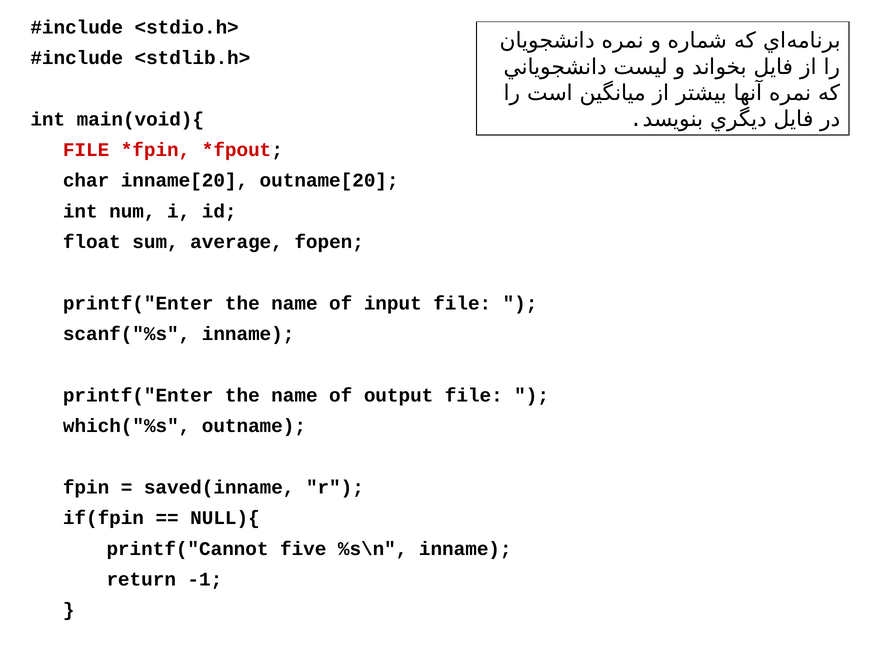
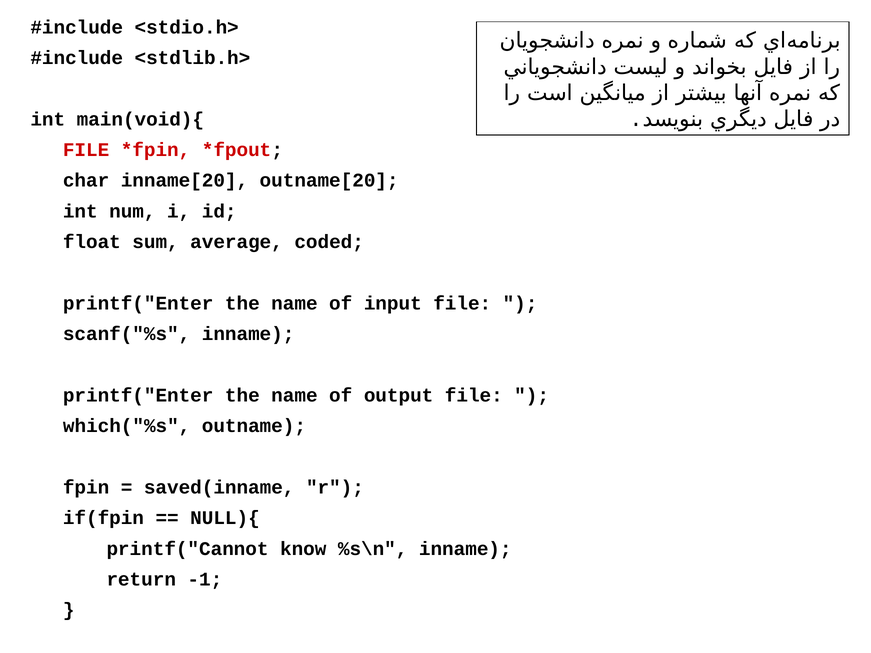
fopen: fopen -> coded
five: five -> know
